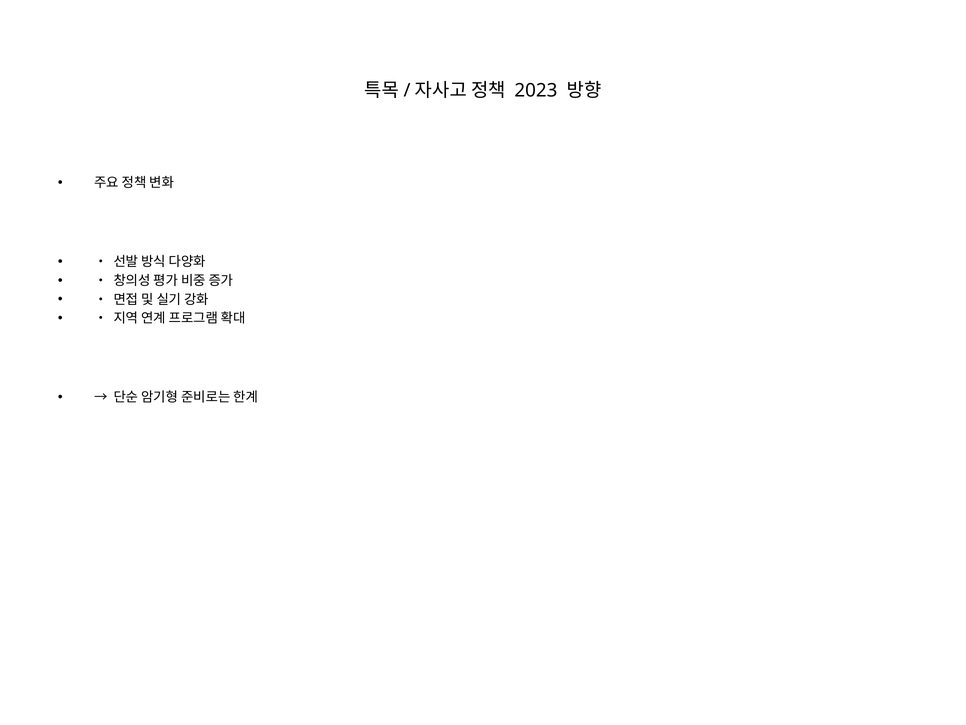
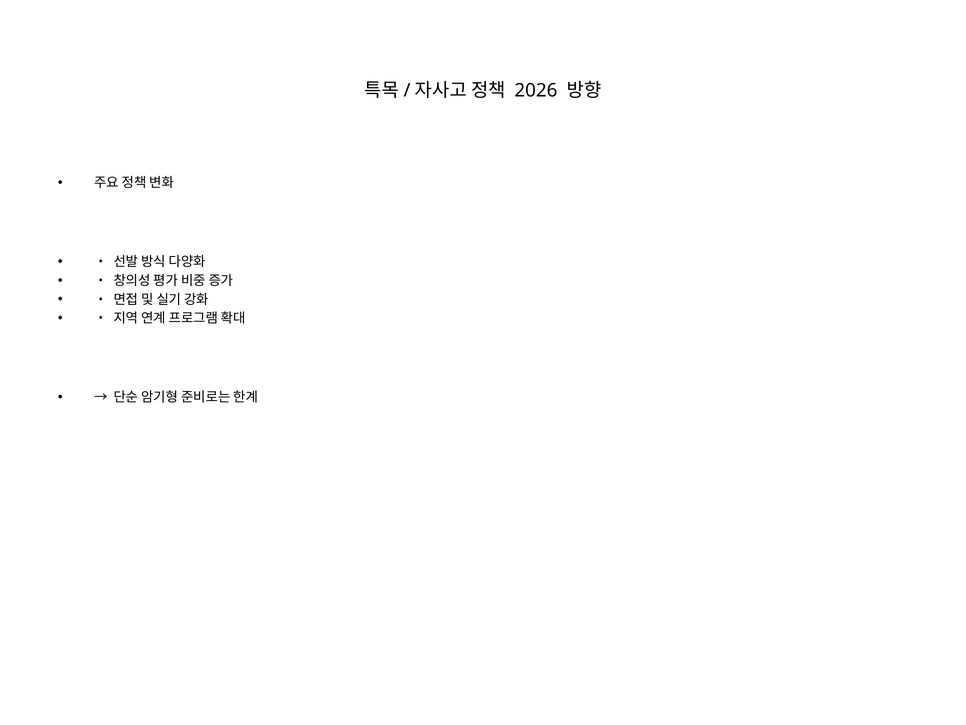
2023: 2023 -> 2026
